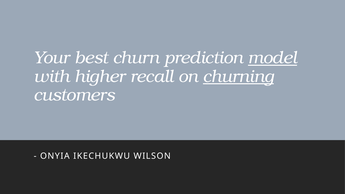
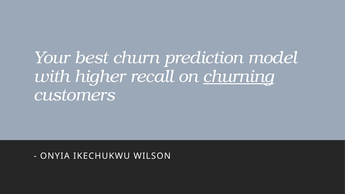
model underline: present -> none
